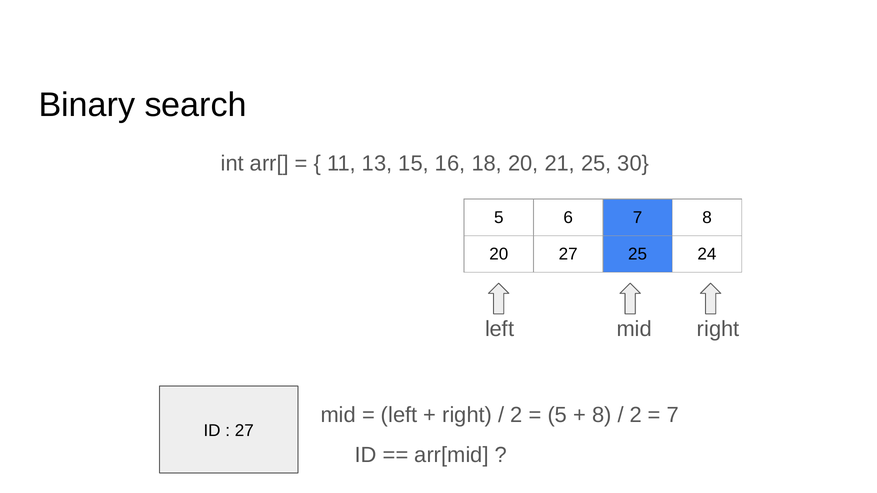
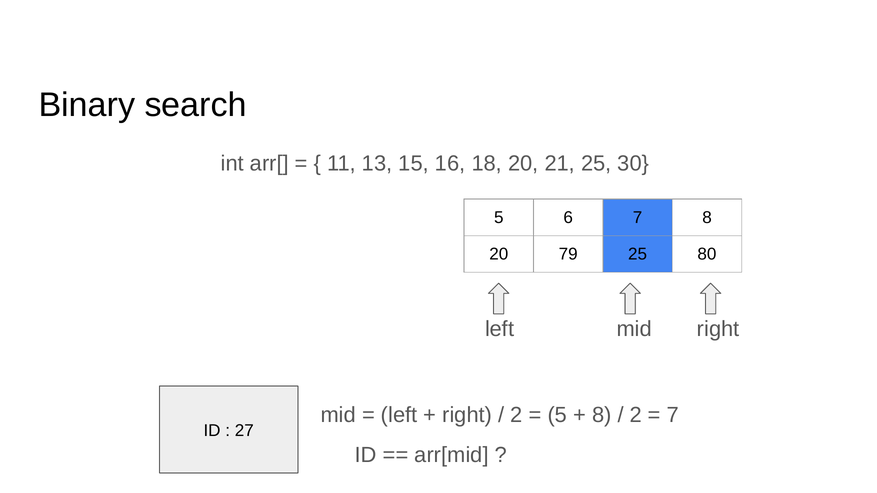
20 27: 27 -> 79
24: 24 -> 80
